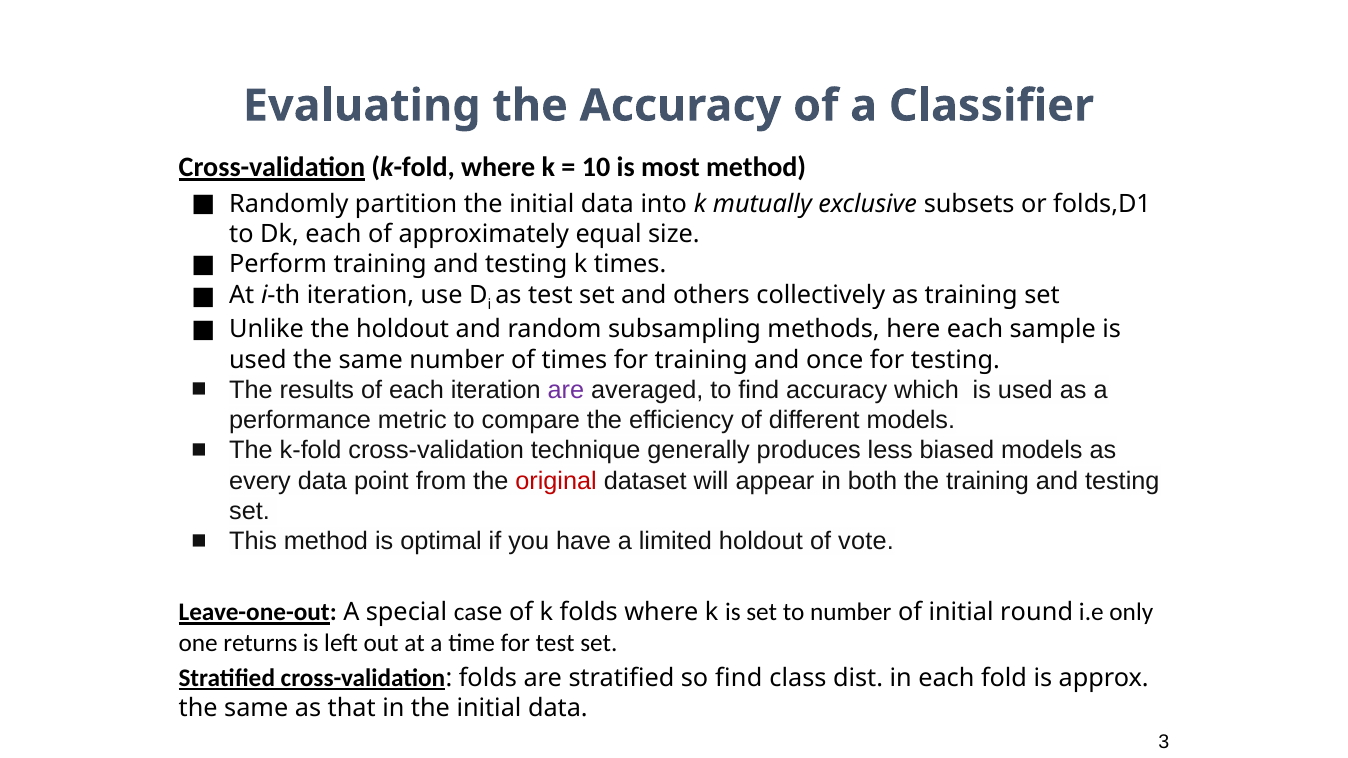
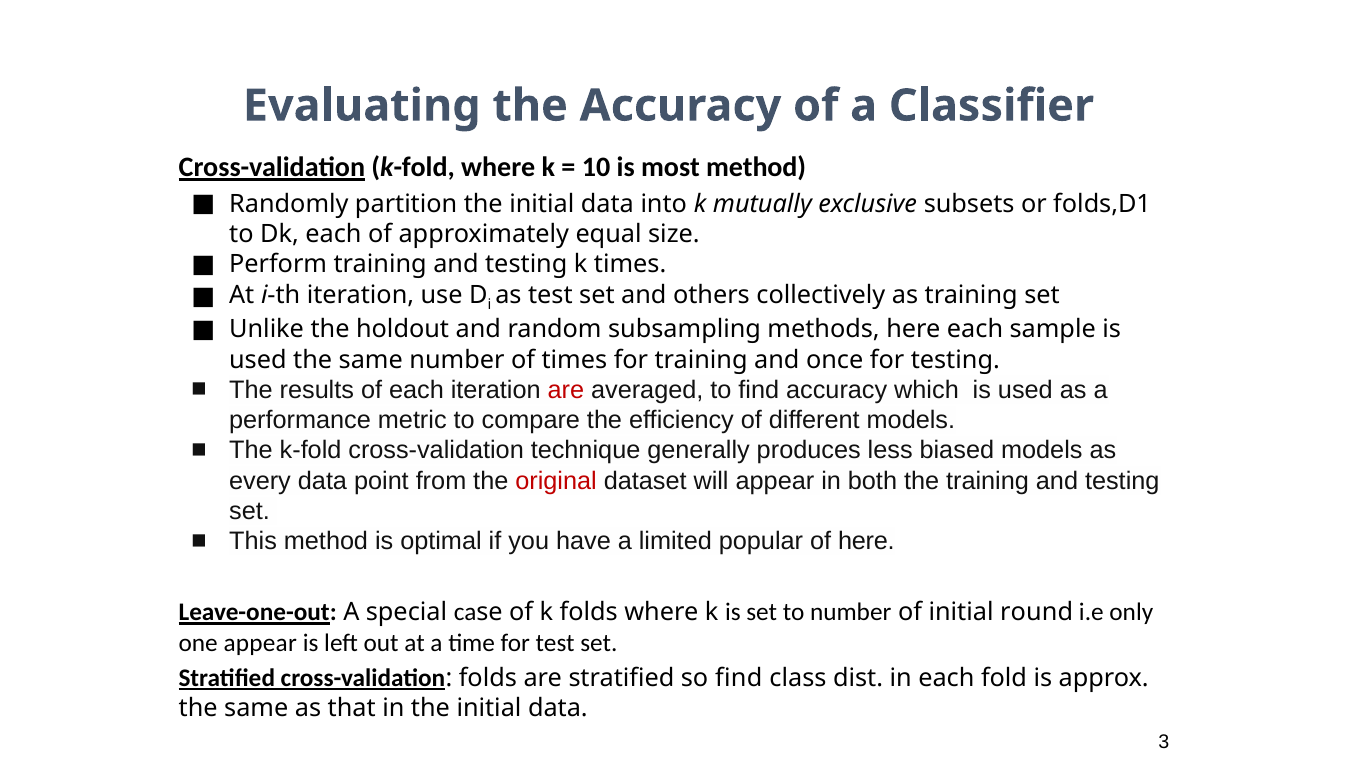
are at (566, 390) colour: purple -> red
limited holdout: holdout -> popular
of vote: vote -> here
one returns: returns -> appear
